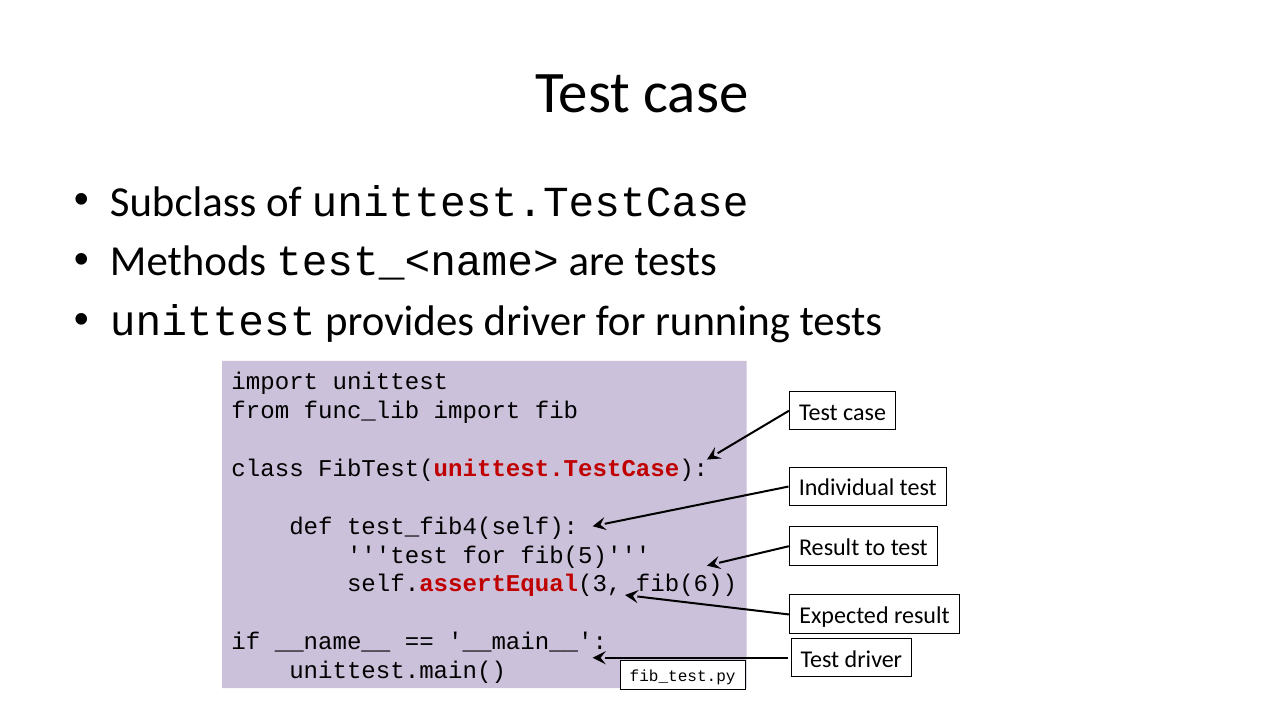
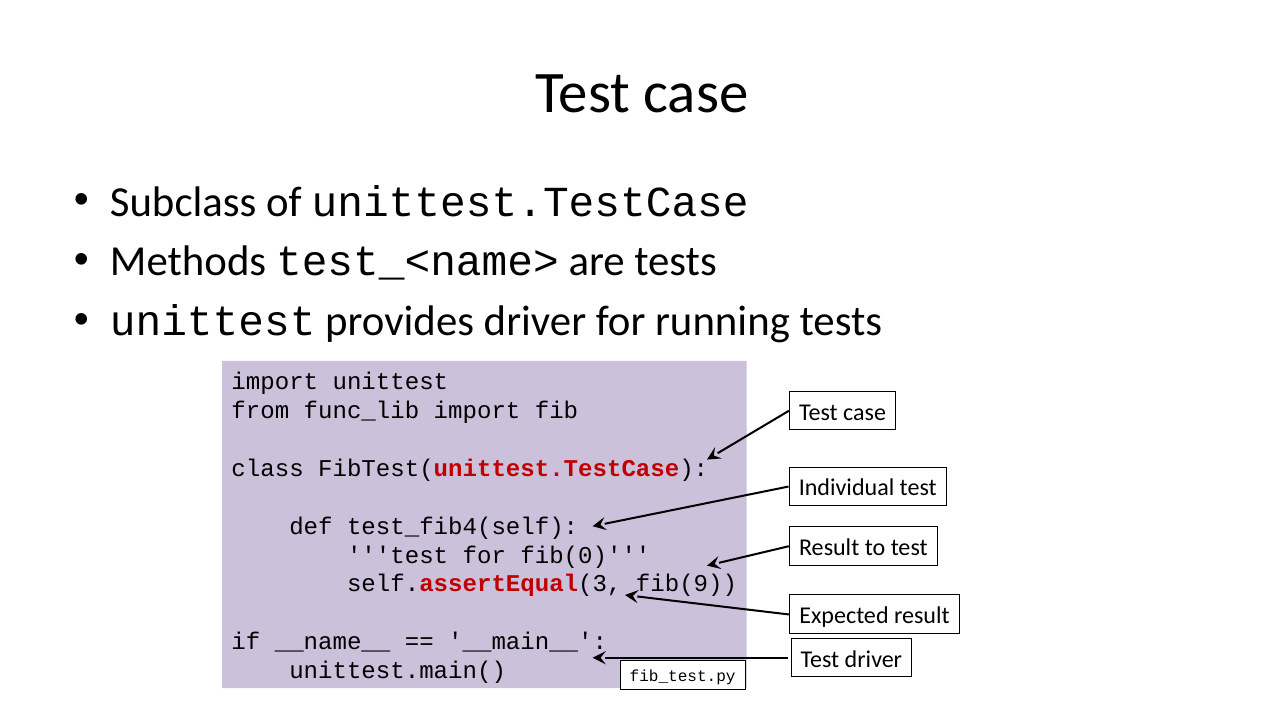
fib(5: fib(5 -> fib(0
fib(6: fib(6 -> fib(9
